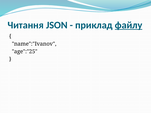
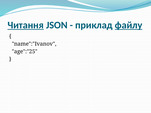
Читання underline: none -> present
